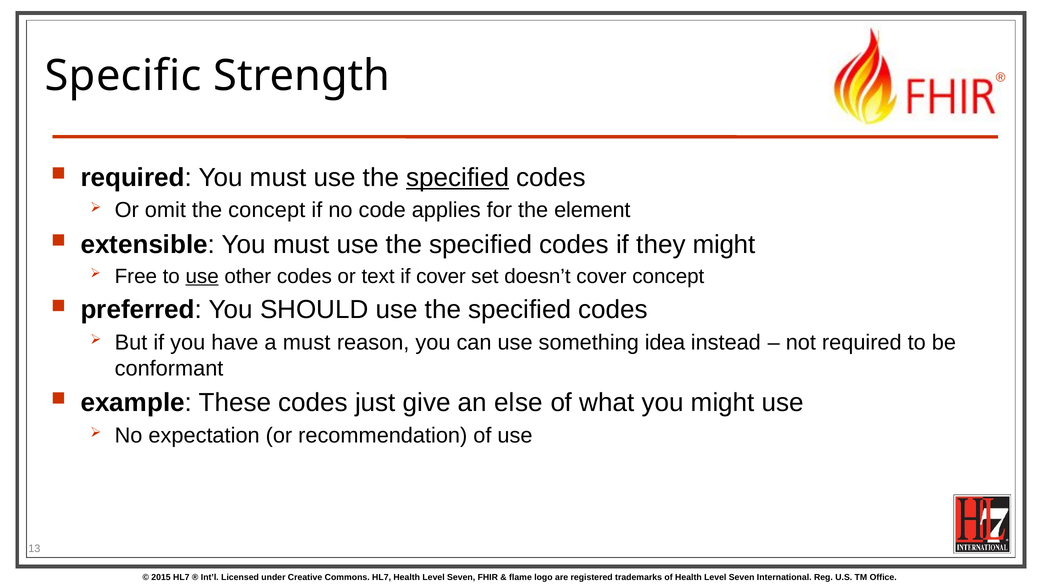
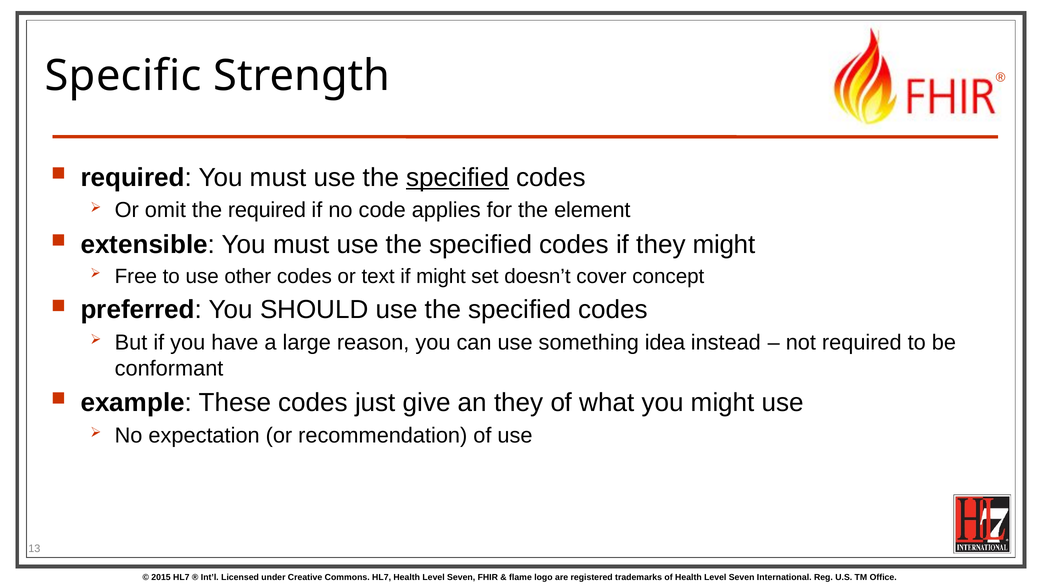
the concept: concept -> required
use at (202, 276) underline: present -> none
if cover: cover -> might
a must: must -> large
an else: else -> they
